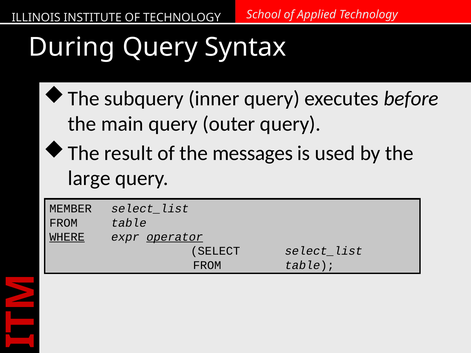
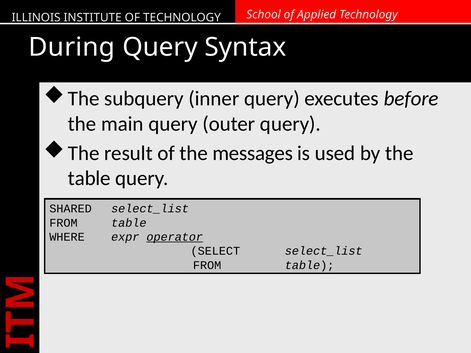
large at (89, 178): large -> table
MEMBER: MEMBER -> SHARED
WHERE underline: present -> none
